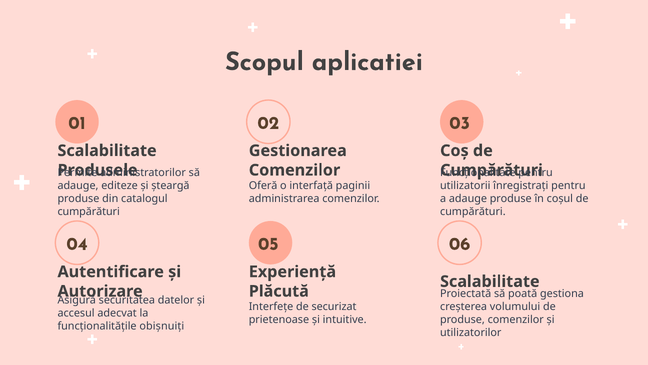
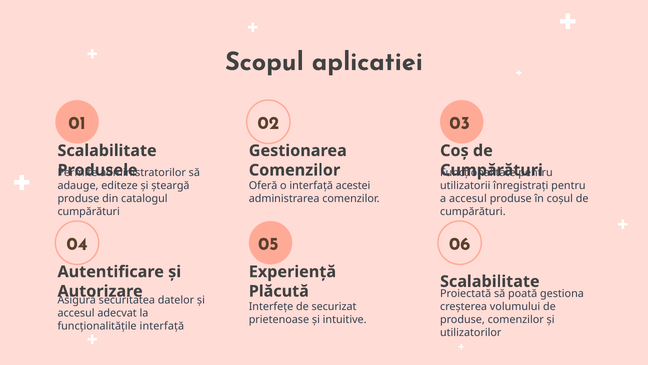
paginii: paginii -> acestei
a adauge: adauge -> accesul
funcționalitățile obișnuiți: obișnuiți -> interfață
